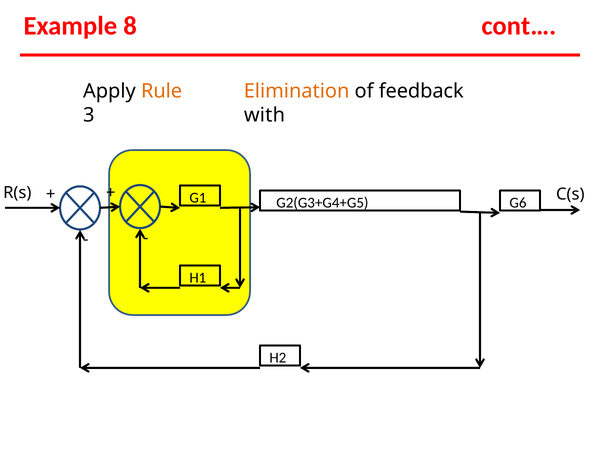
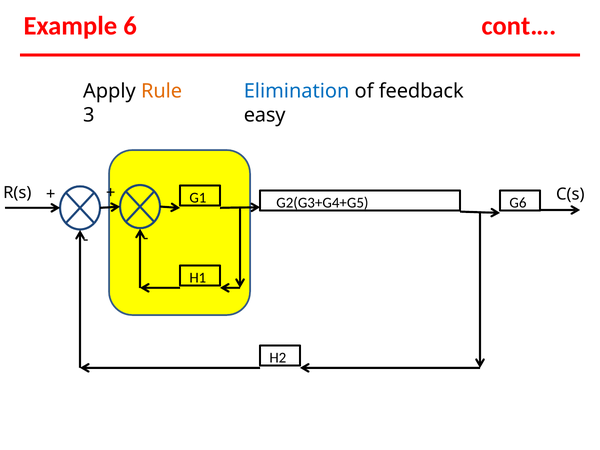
8: 8 -> 6
Elimination colour: orange -> blue
with: with -> easy
